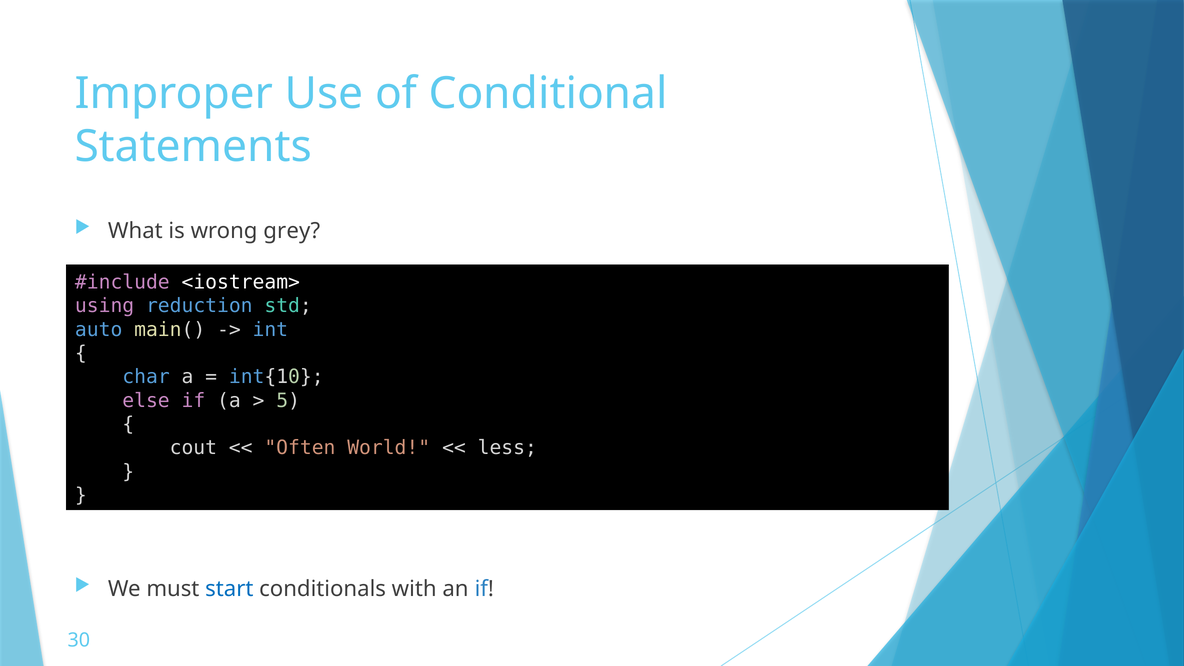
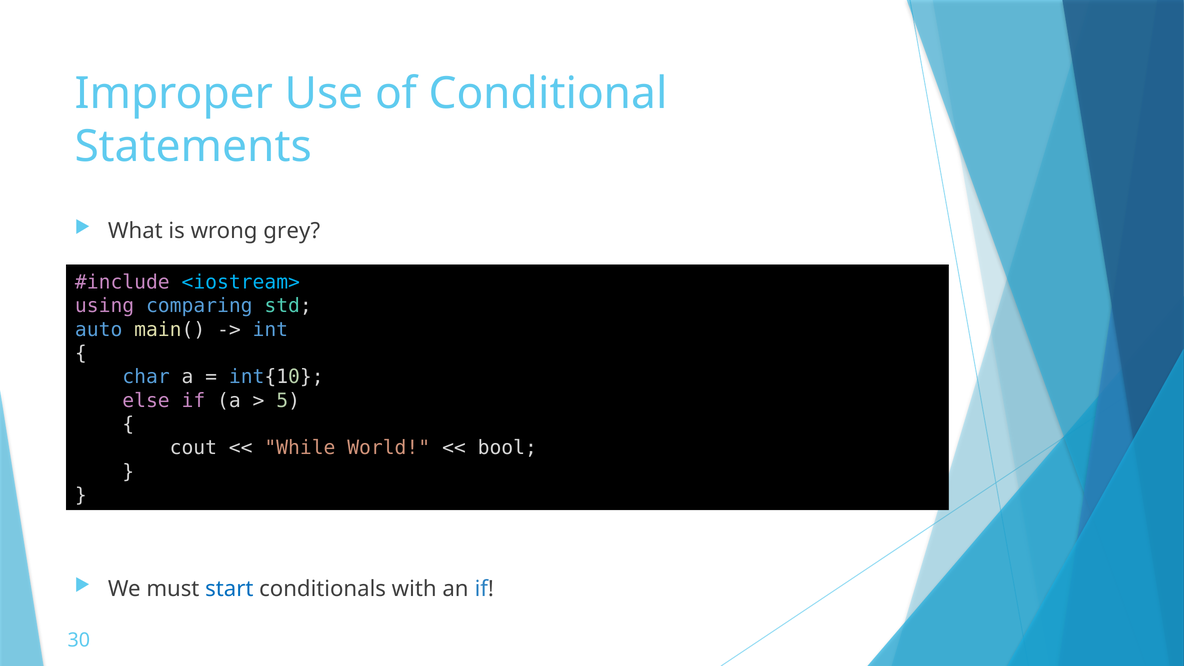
<iostream> colour: white -> light blue
reduction: reduction -> comparing
Often: Often -> While
less: less -> bool
